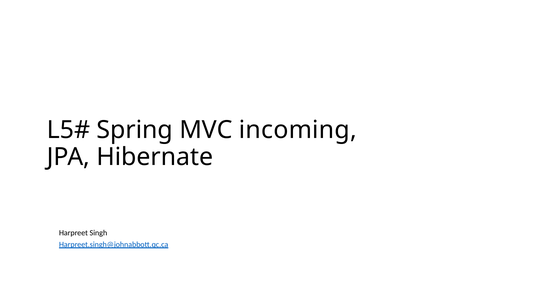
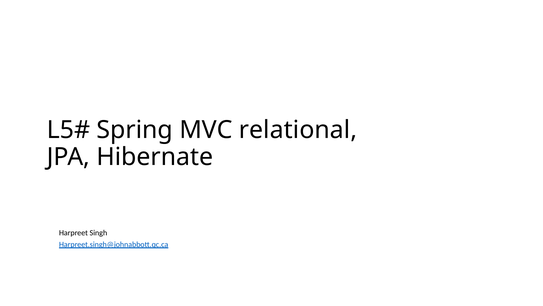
incoming: incoming -> relational
